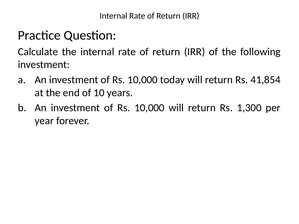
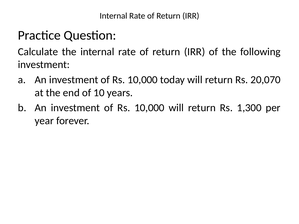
41,854: 41,854 -> 20,070
